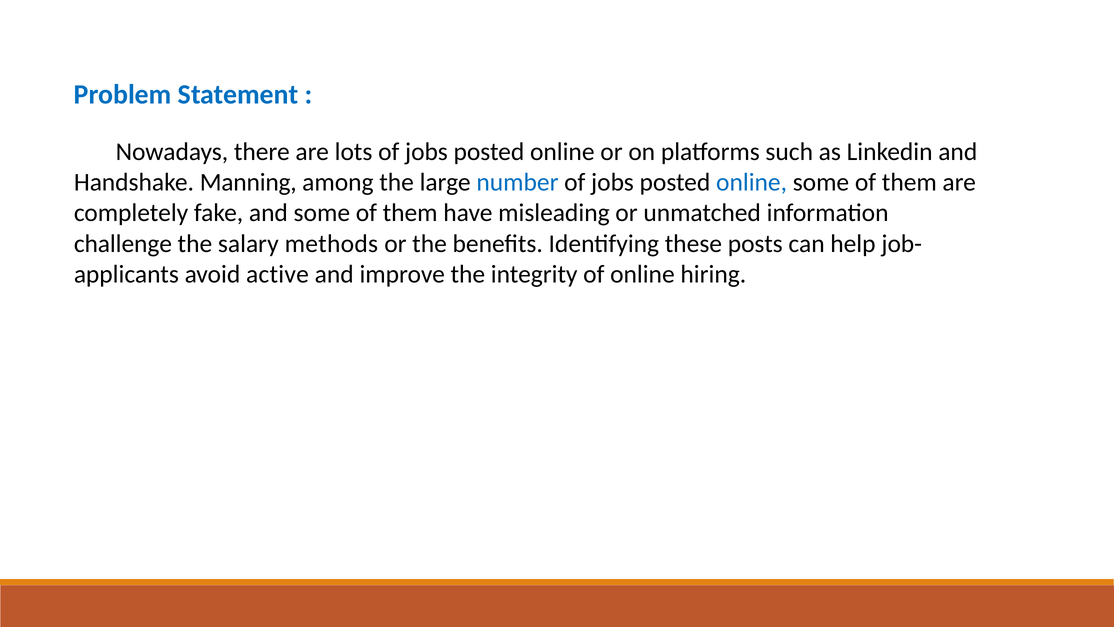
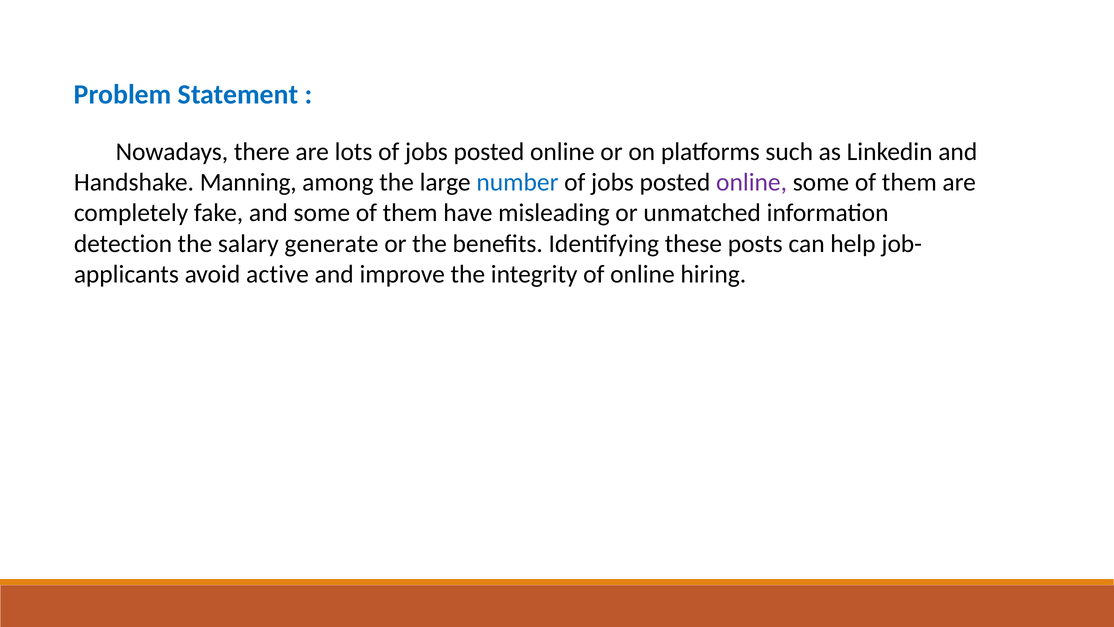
online at (752, 182) colour: blue -> purple
challenge: challenge -> detection
methods: methods -> generate
